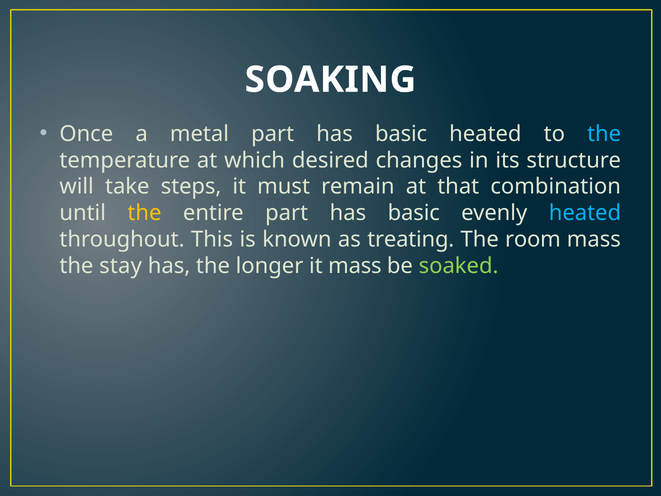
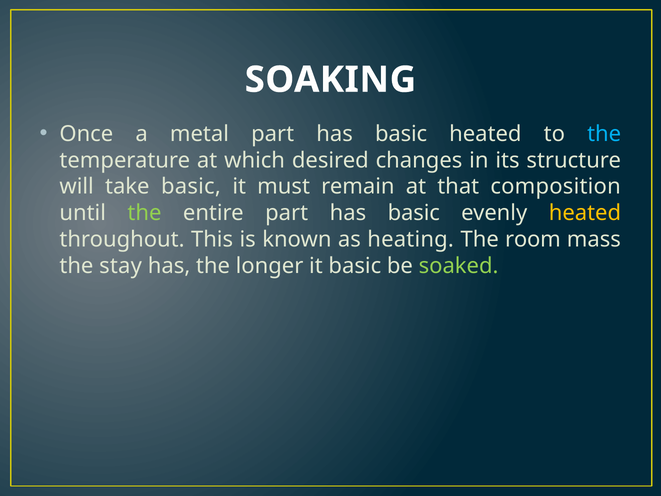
take steps: steps -> basic
combination: combination -> composition
the at (144, 213) colour: yellow -> light green
heated at (585, 213) colour: light blue -> yellow
treating: treating -> heating
it mass: mass -> basic
